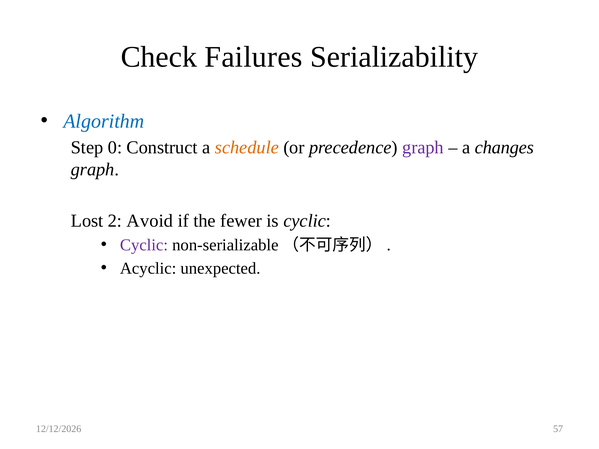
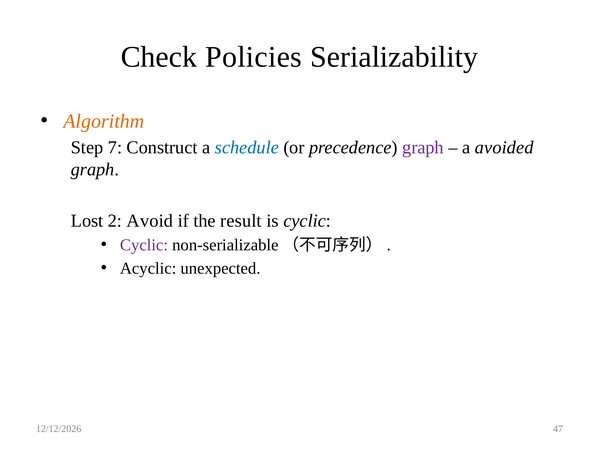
Failures: Failures -> Policies
Algorithm colour: blue -> orange
0: 0 -> 7
schedule colour: orange -> blue
changes: changes -> avoided
fewer: fewer -> result
57: 57 -> 47
